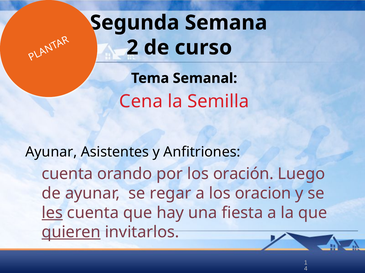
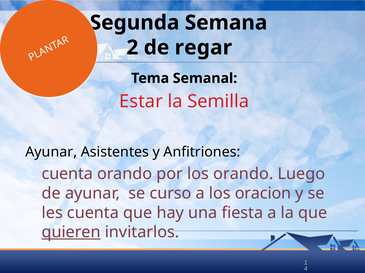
curso: curso -> regar
Cena: Cena -> Estar
los oración: oración -> orando
regar: regar -> curso
les underline: present -> none
